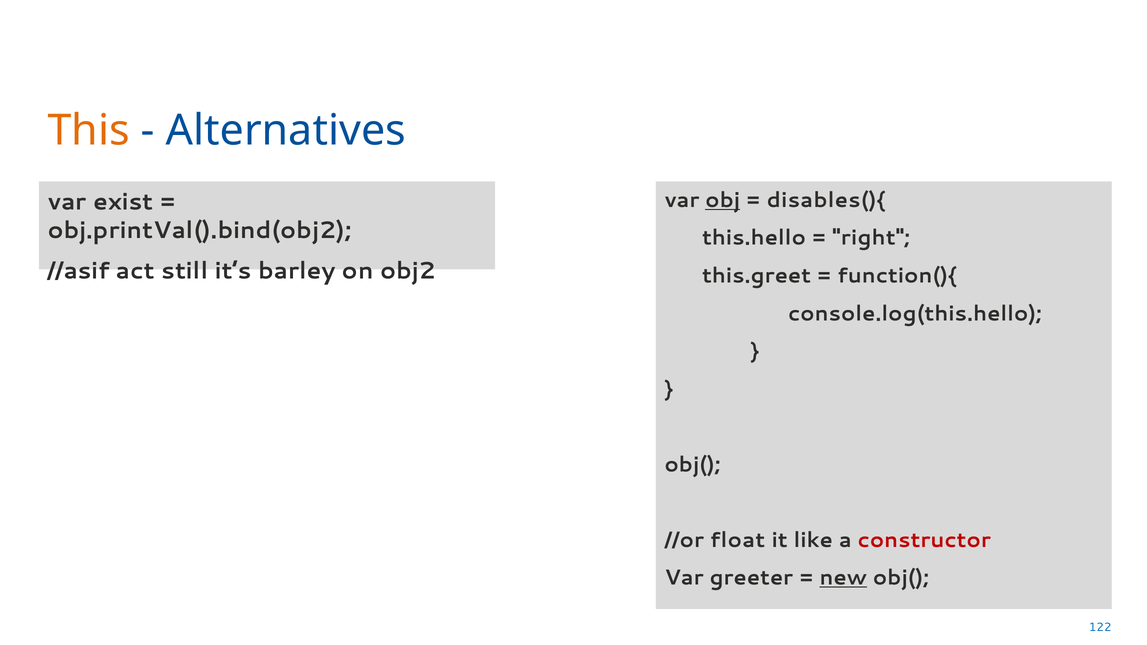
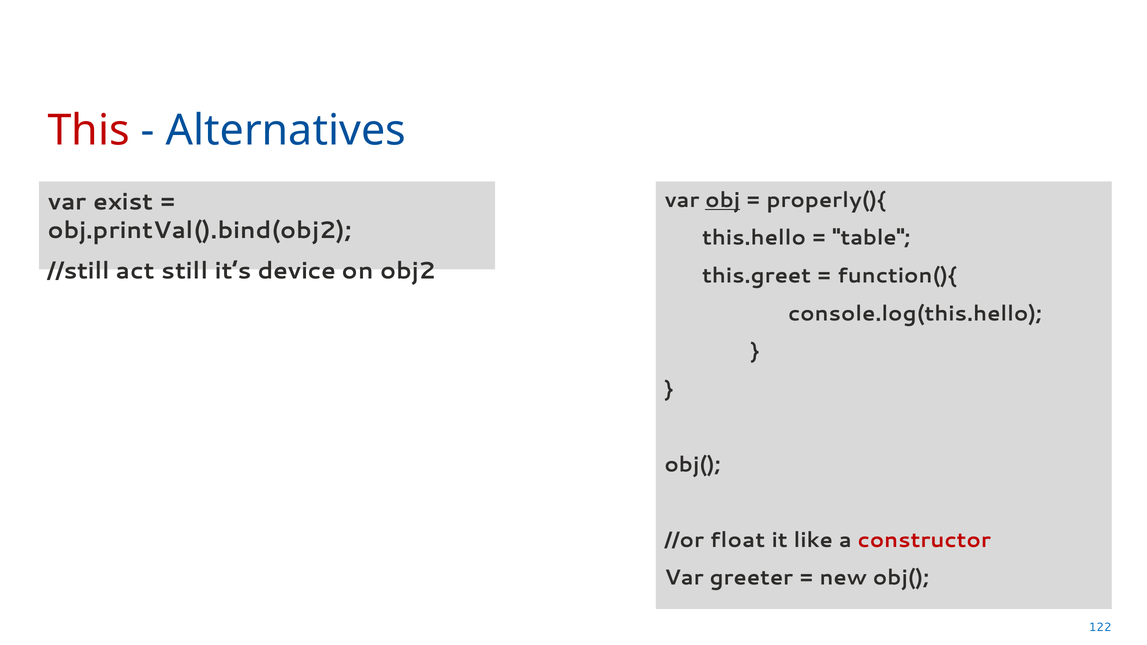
This colour: orange -> red
disables(){: disables(){ -> properly(){
right: right -> table
//asif: //asif -> //still
barley: barley -> device
new underline: present -> none
